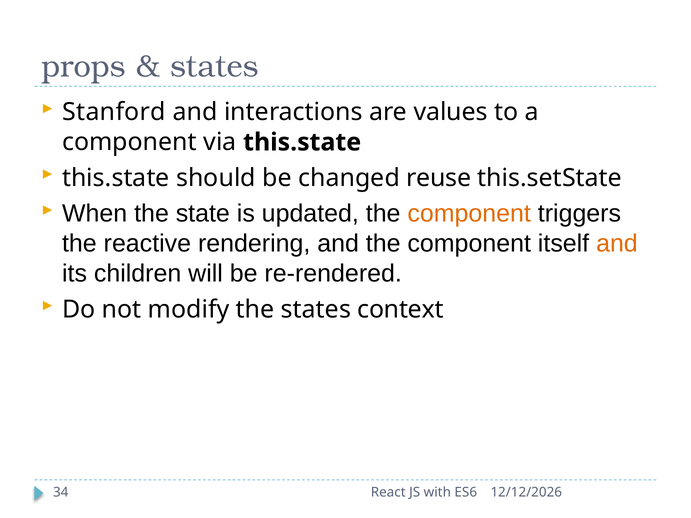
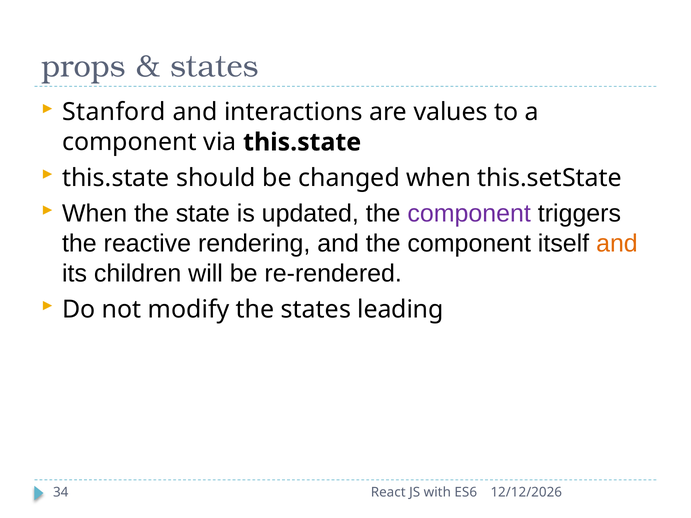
changed reuse: reuse -> when
component at (469, 214) colour: orange -> purple
context: context -> leading
